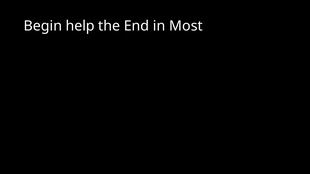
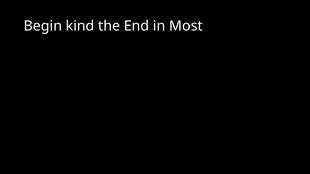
help: help -> kind
